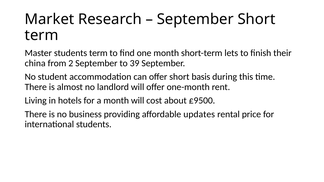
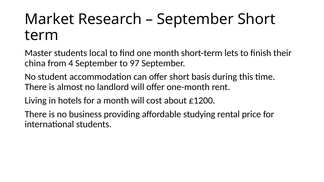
students term: term -> local
2: 2 -> 4
39: 39 -> 97
£9500: £9500 -> £1200
updates: updates -> studying
